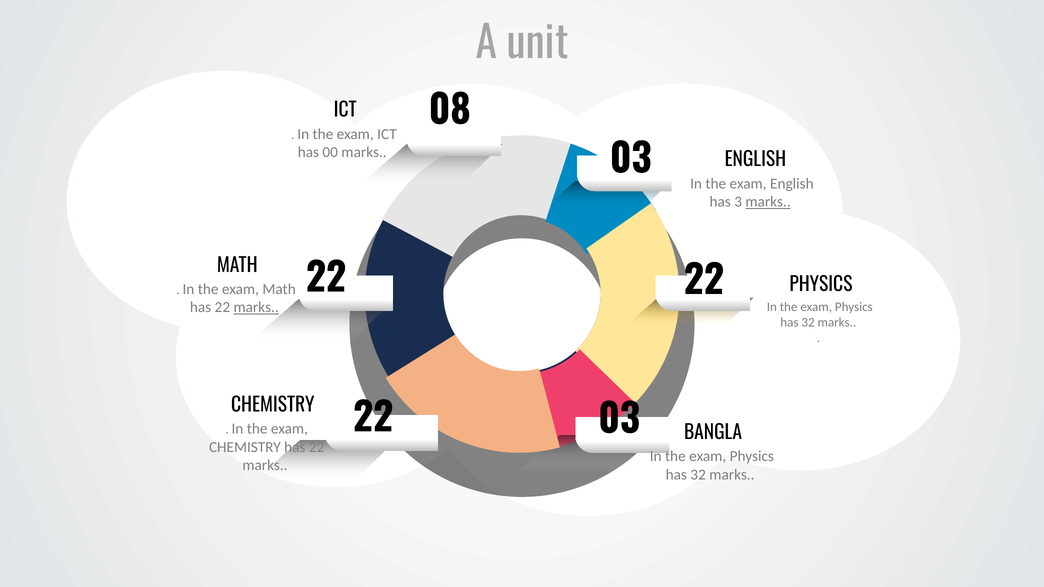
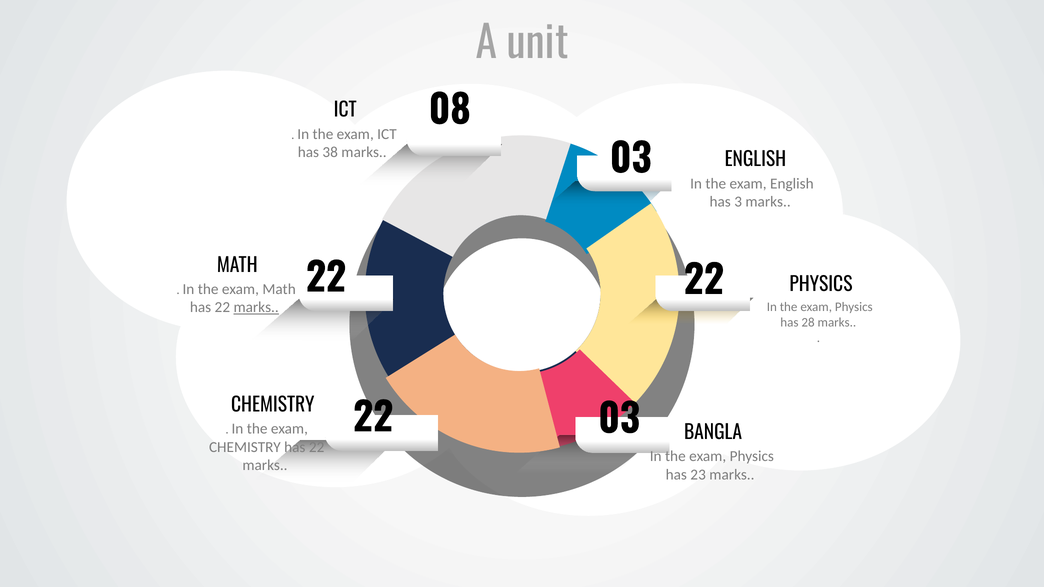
00: 00 -> 38
marks at (768, 202) underline: present -> none
32 at (808, 323): 32 -> 28
32 at (698, 475): 32 -> 23
